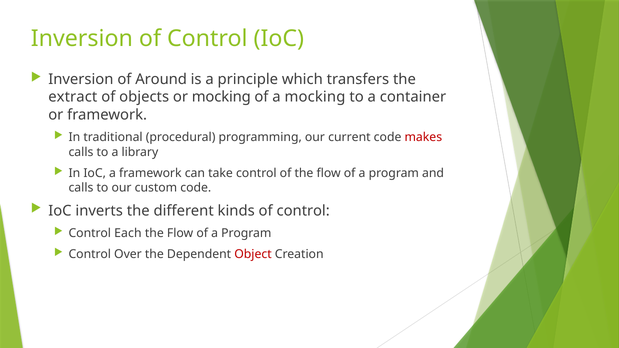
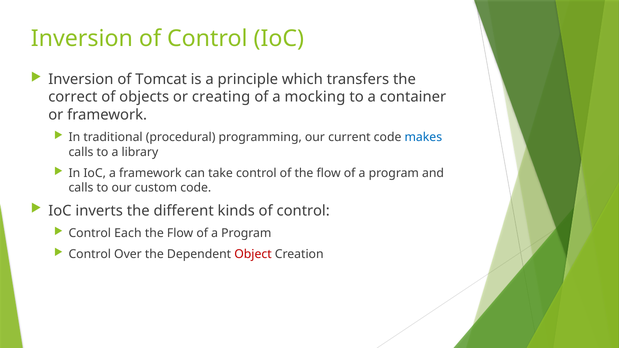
Around: Around -> Tomcat
extract: extract -> correct
or mocking: mocking -> creating
makes colour: red -> blue
